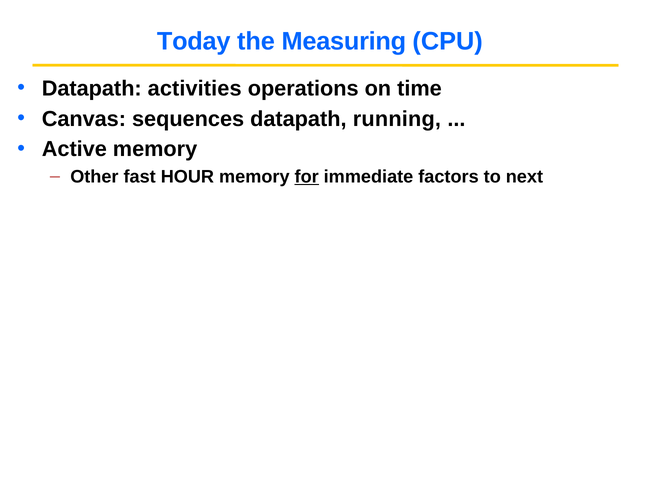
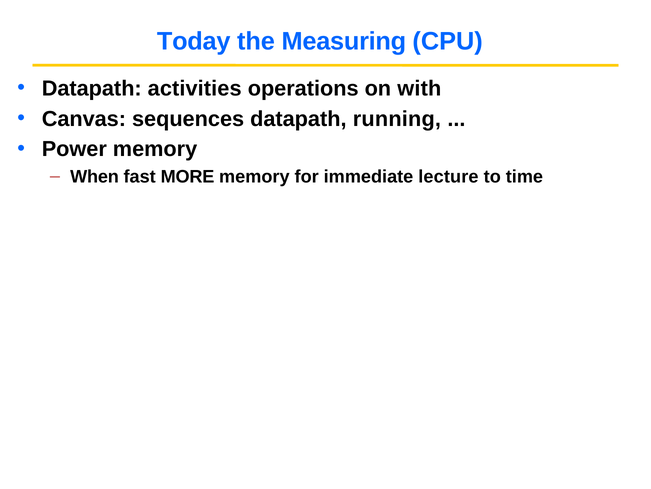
time: time -> with
Active: Active -> Power
Other: Other -> When
HOUR: HOUR -> MORE
for underline: present -> none
factors: factors -> lecture
next: next -> time
